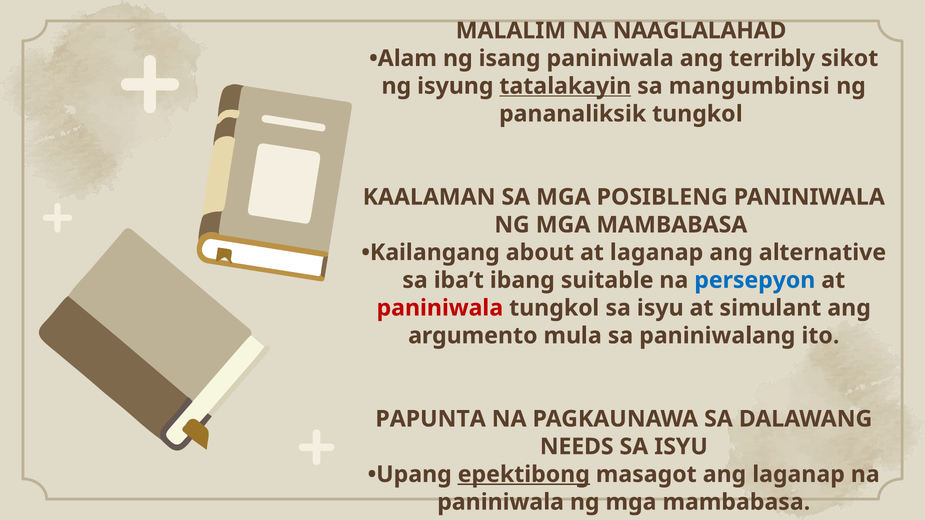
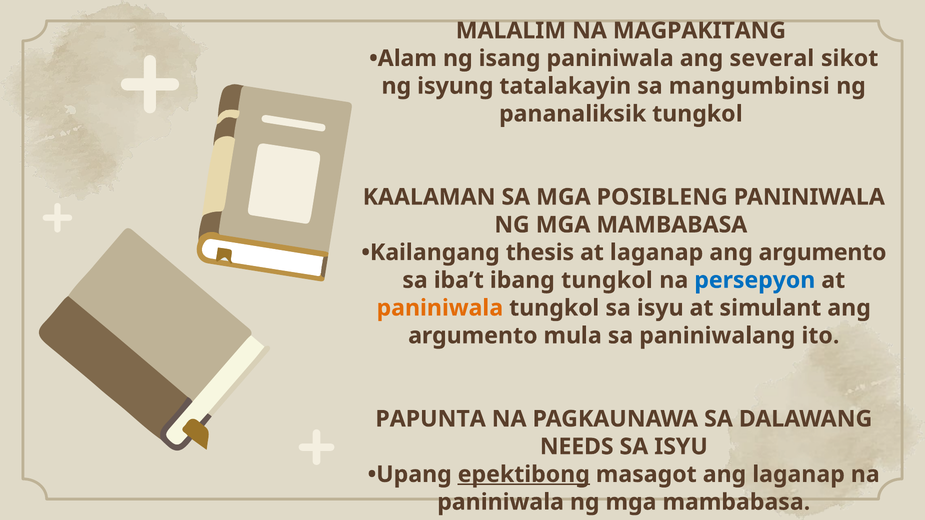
NAAGLALAHAD: NAAGLALAHAD -> MAGPAKITANG
terribly: terribly -> several
tatalakayin underline: present -> none
about: about -> thesis
alternative at (822, 253): alternative -> argumento
ibang suitable: suitable -> tungkol
paniniwala at (440, 308) colour: red -> orange
